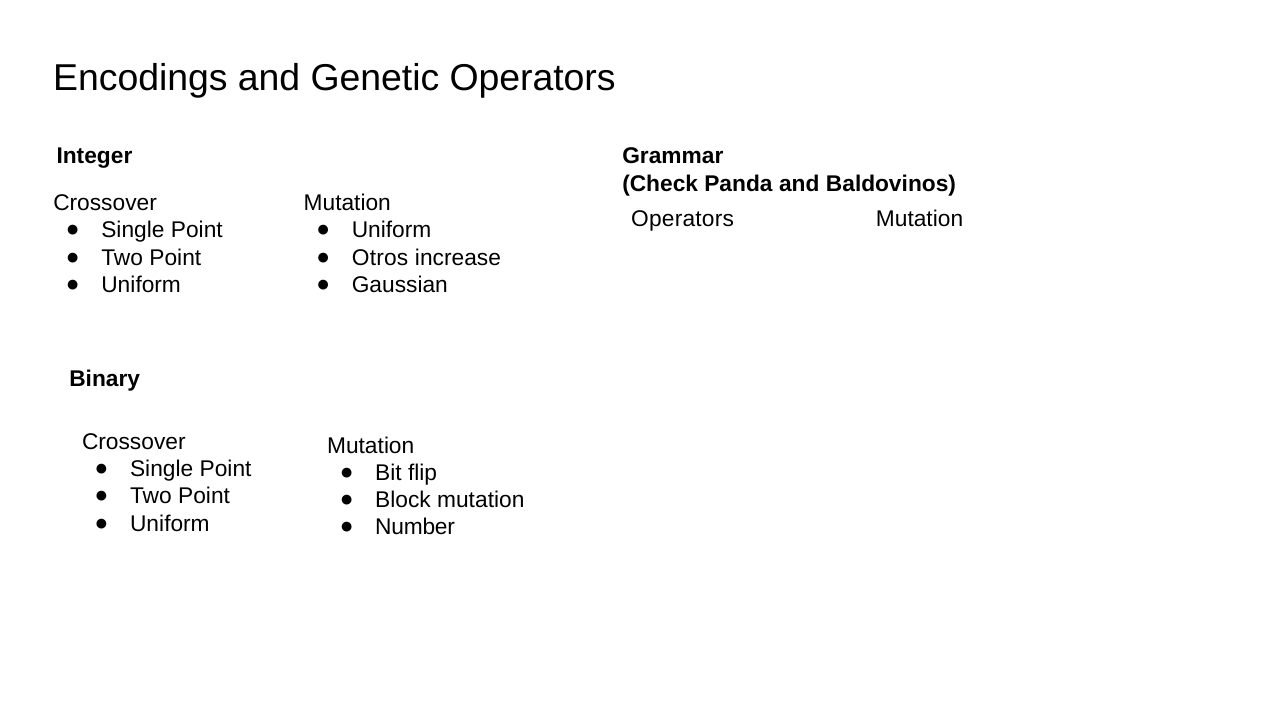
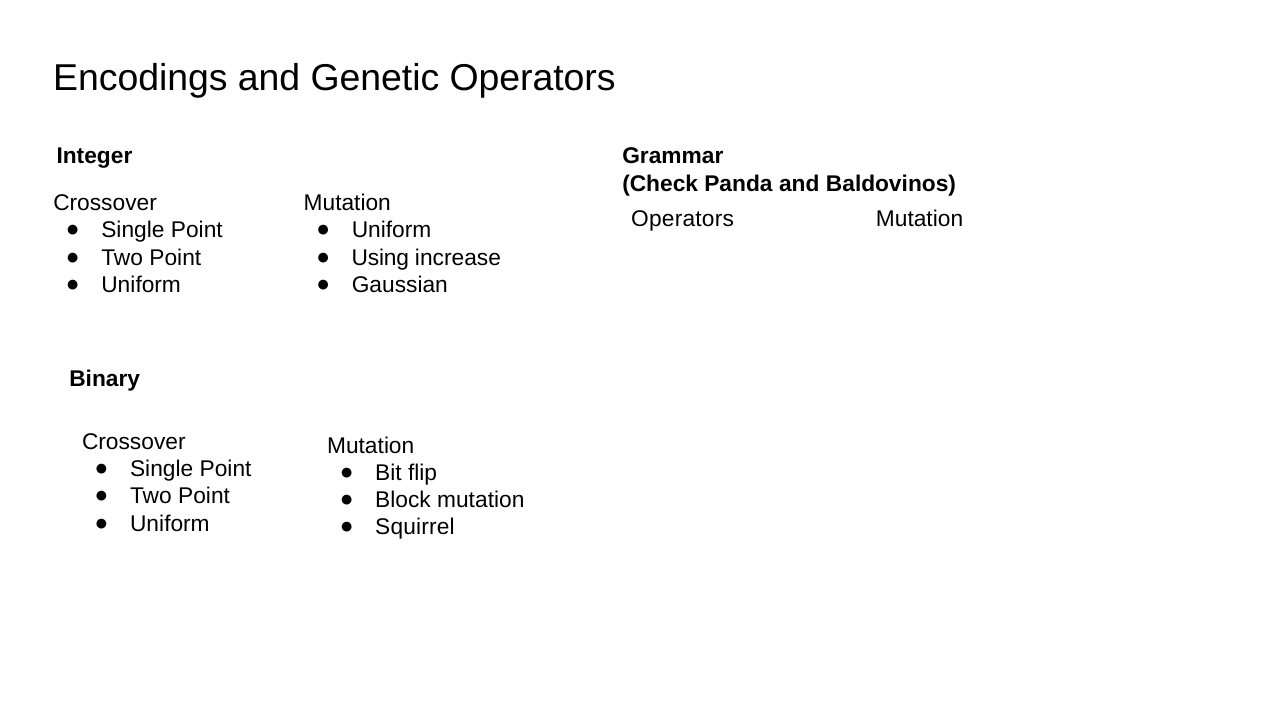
Otros: Otros -> Using
Number: Number -> Squirrel
